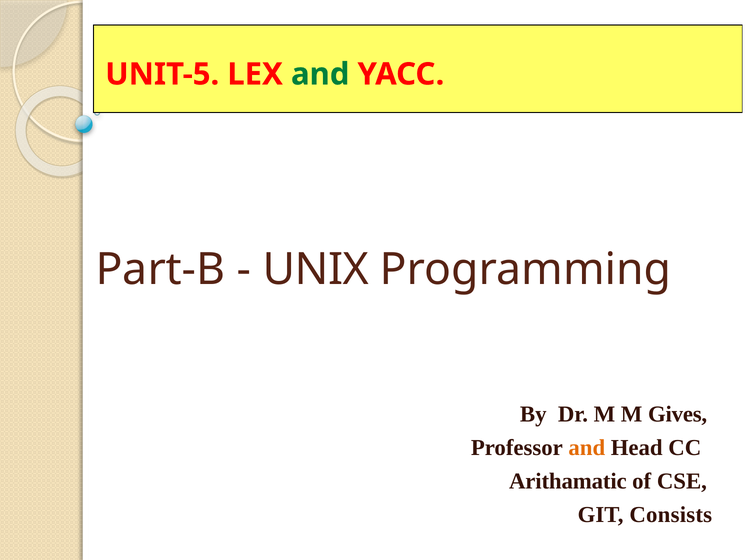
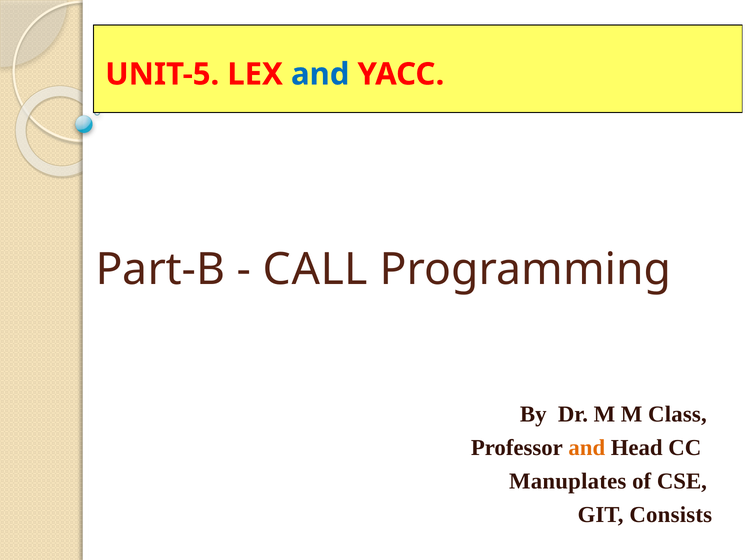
and at (320, 74) colour: green -> blue
UNIX: UNIX -> CALL
Gives: Gives -> Class
Arithamatic: Arithamatic -> Manuplates
